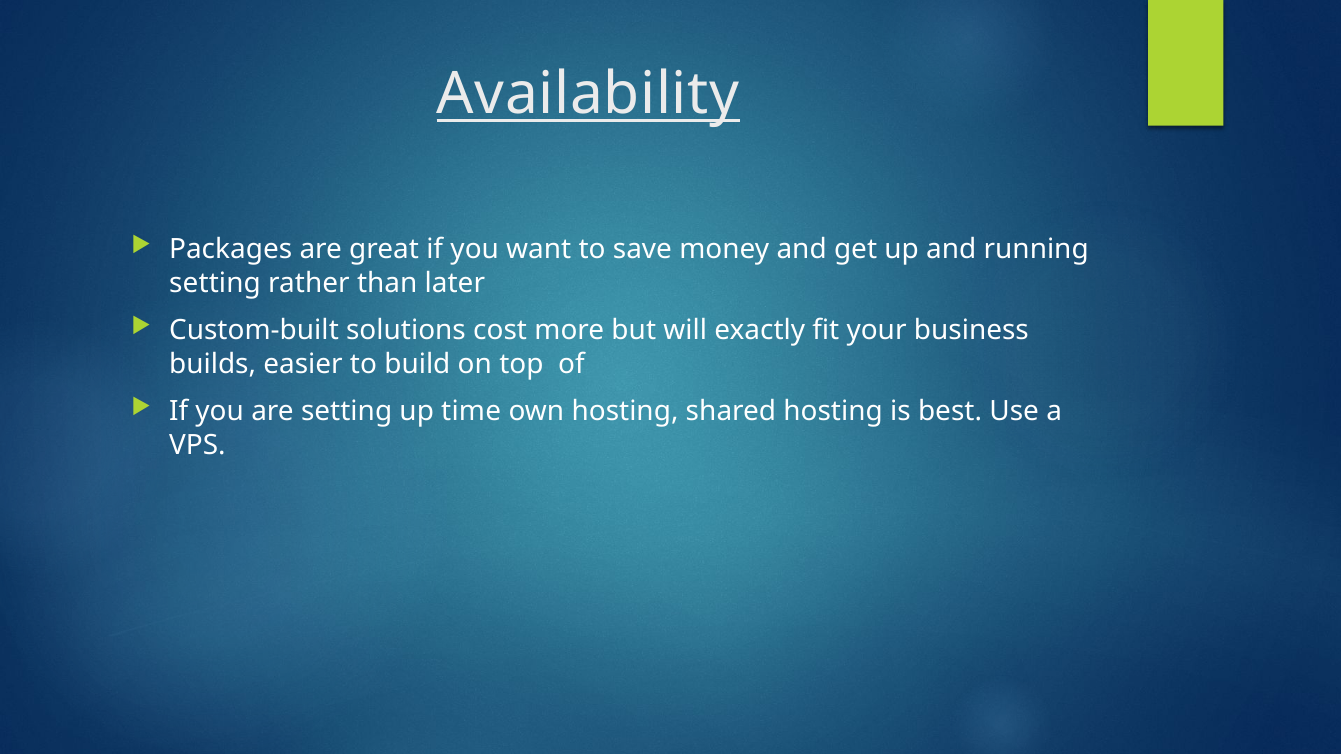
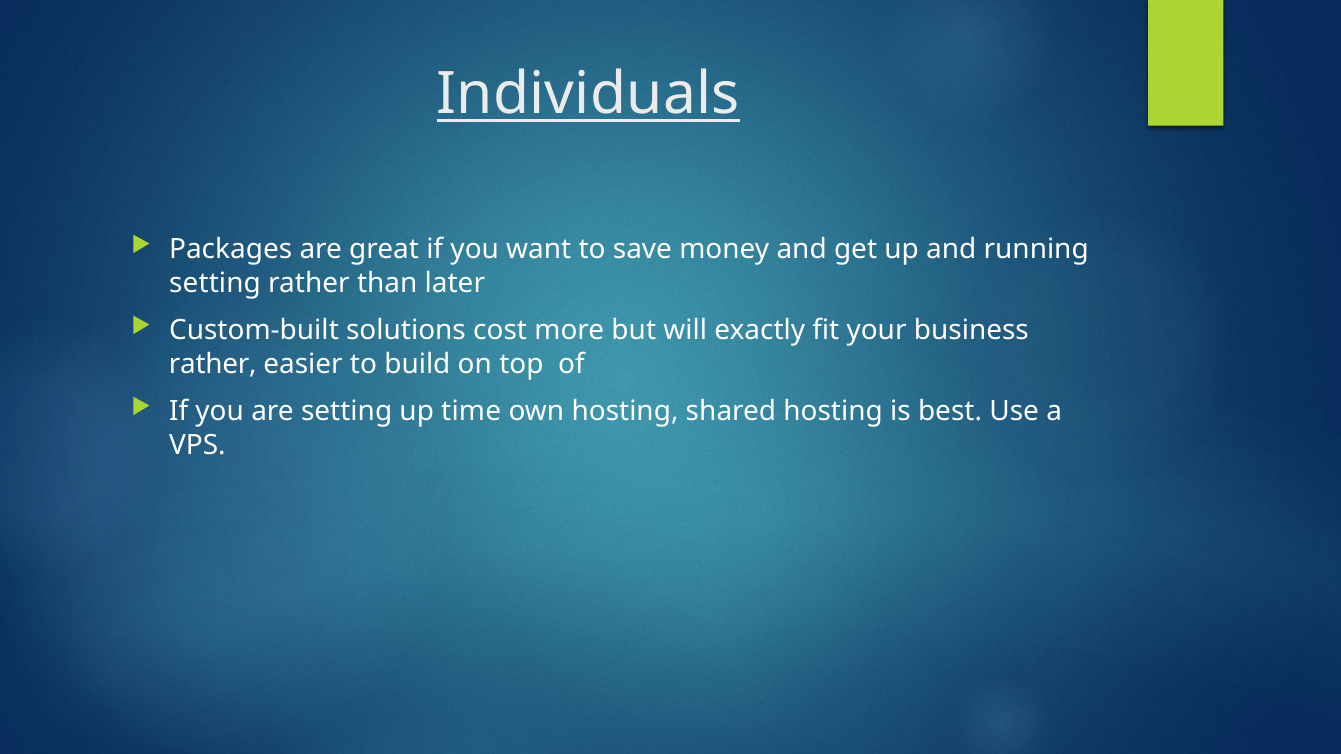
Availability: Availability -> Individuals
builds at (213, 364): builds -> rather
